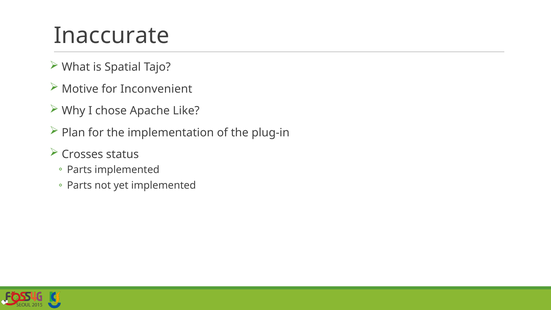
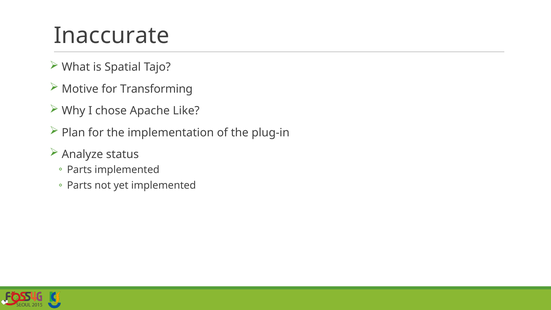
Inconvenient: Inconvenient -> Transforming
Crosses: Crosses -> Analyze
